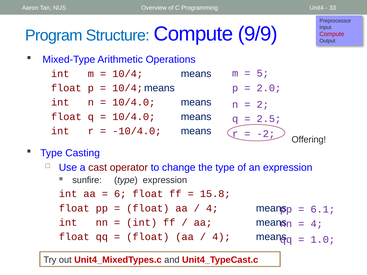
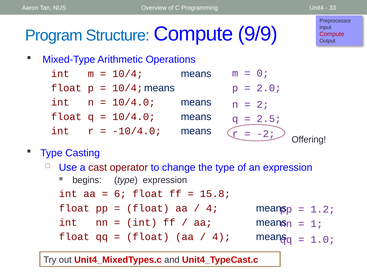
5: 5 -> 0
sunfire: sunfire -> begins
6.1: 6.1 -> 1.2
4 at (317, 224): 4 -> 1
